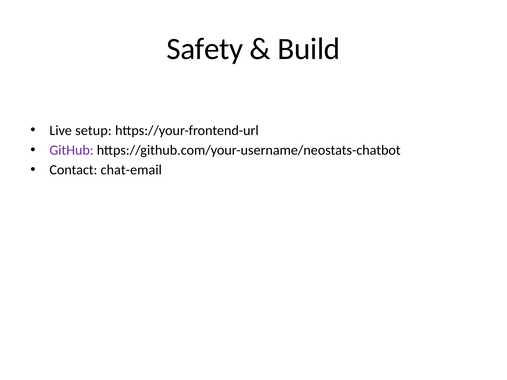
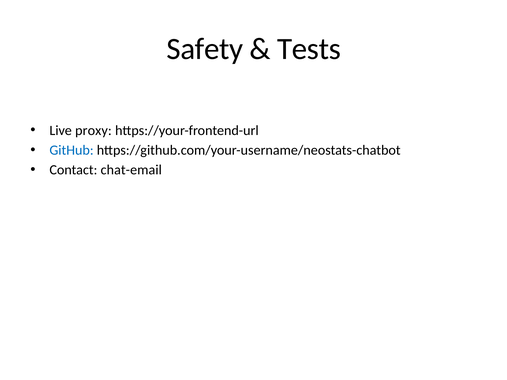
Build: Build -> Tests
setup: setup -> proxy
GitHub colour: purple -> blue
